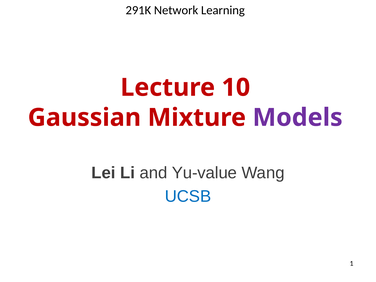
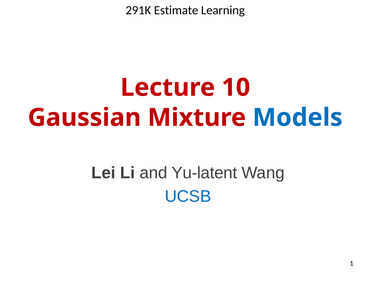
Network: Network -> Estimate
Models colour: purple -> blue
Yu-value: Yu-value -> Yu-latent
